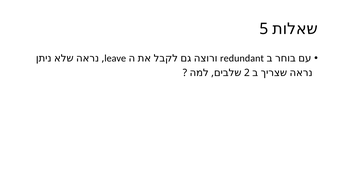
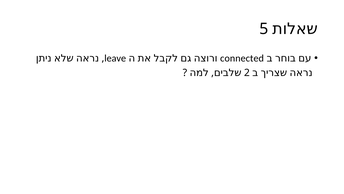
redundant: redundant -> connected
